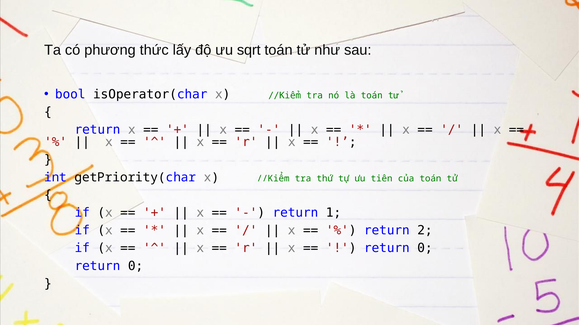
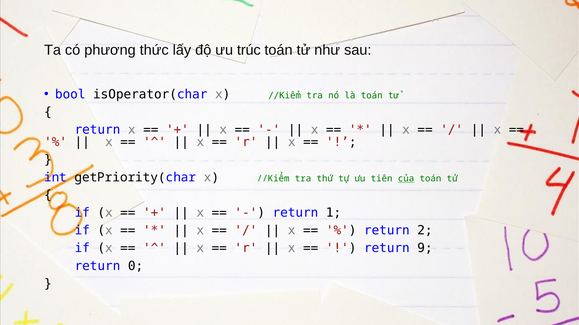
sqrt: sqrt -> trúc
của underline: none -> present
0 at (425, 249): 0 -> 9
